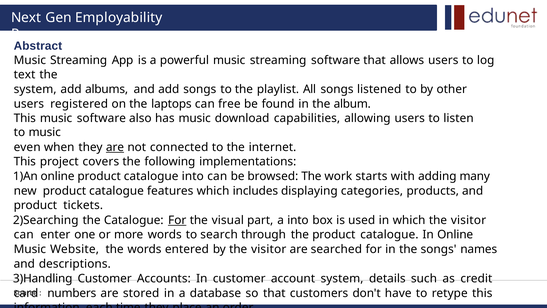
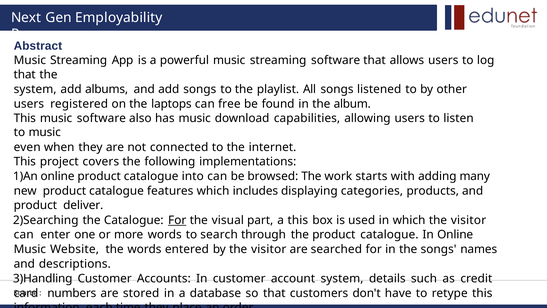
text at (25, 74): text -> that
are at (115, 147) underline: present -> none
tickets: tickets -> deliver
a into: into -> this
